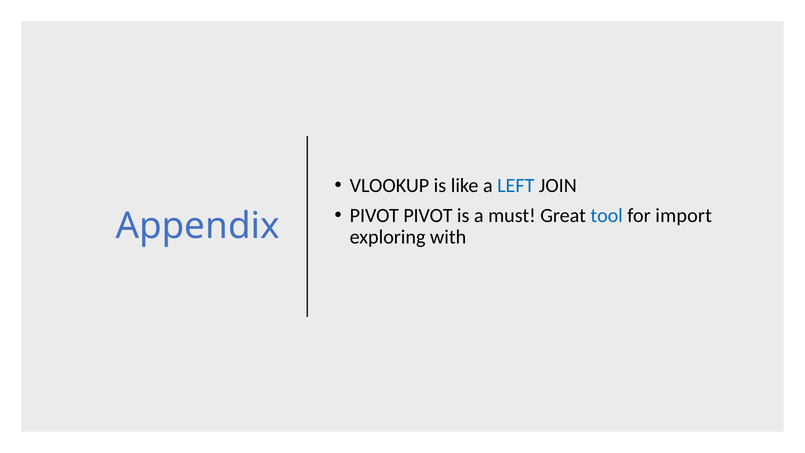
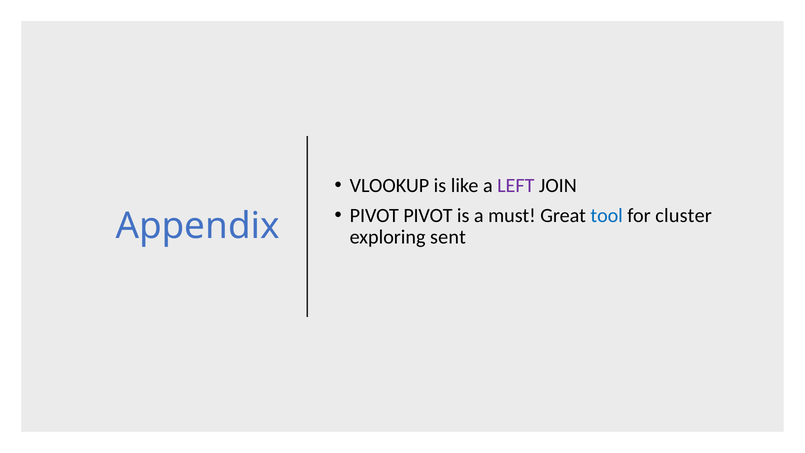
LEFT colour: blue -> purple
import: import -> cluster
with: with -> sent
